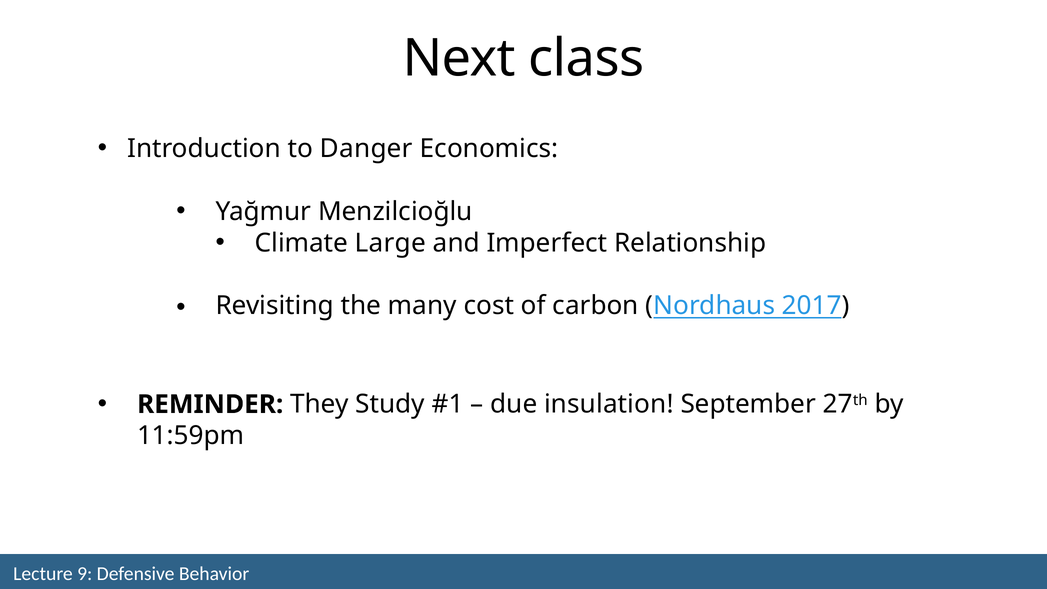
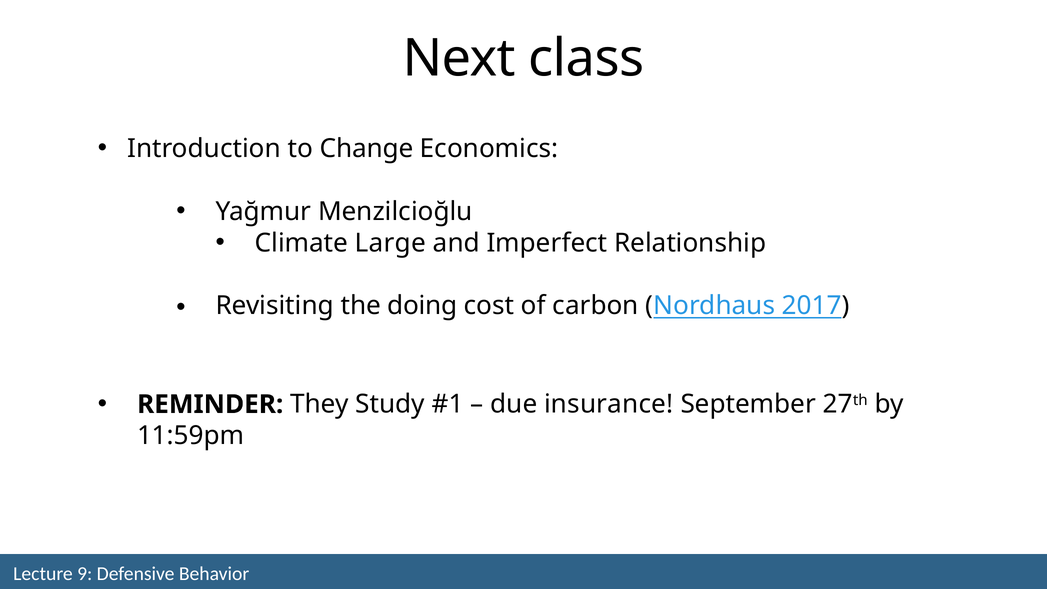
Danger: Danger -> Change
many: many -> doing
insulation: insulation -> insurance
